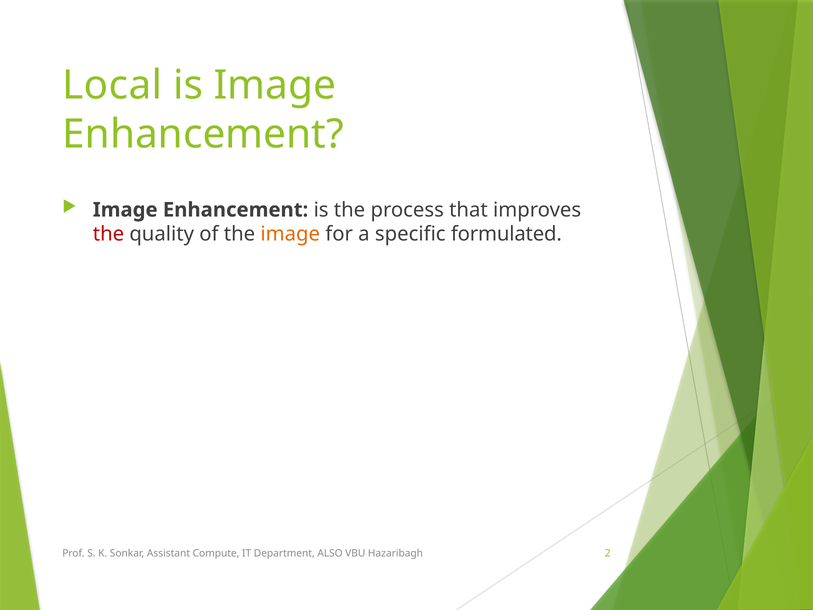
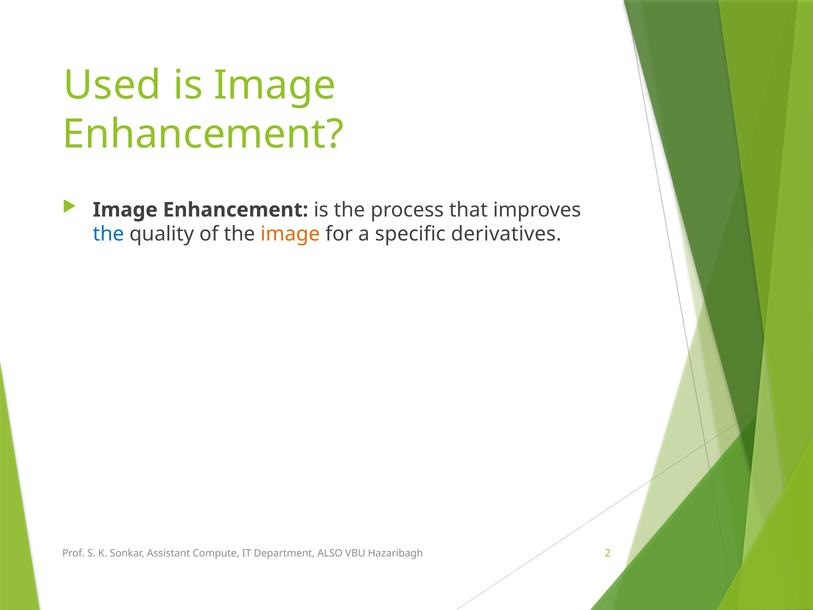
Local: Local -> Used
the at (108, 234) colour: red -> blue
formulated: formulated -> derivatives
